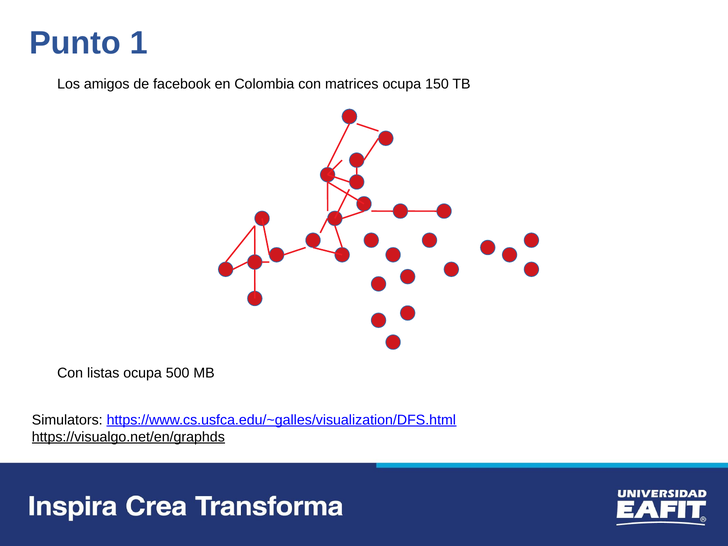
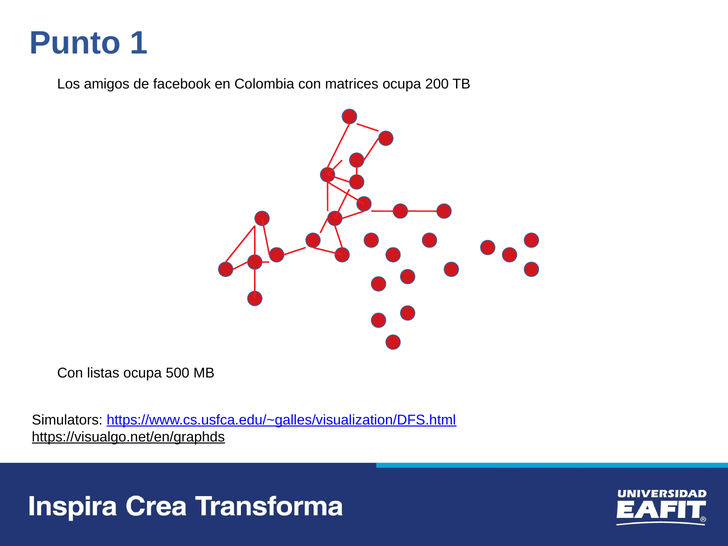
150: 150 -> 200
